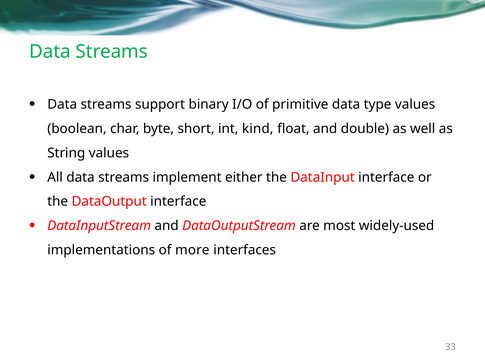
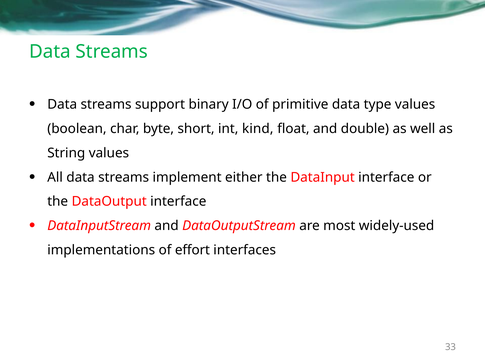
more: more -> effort
